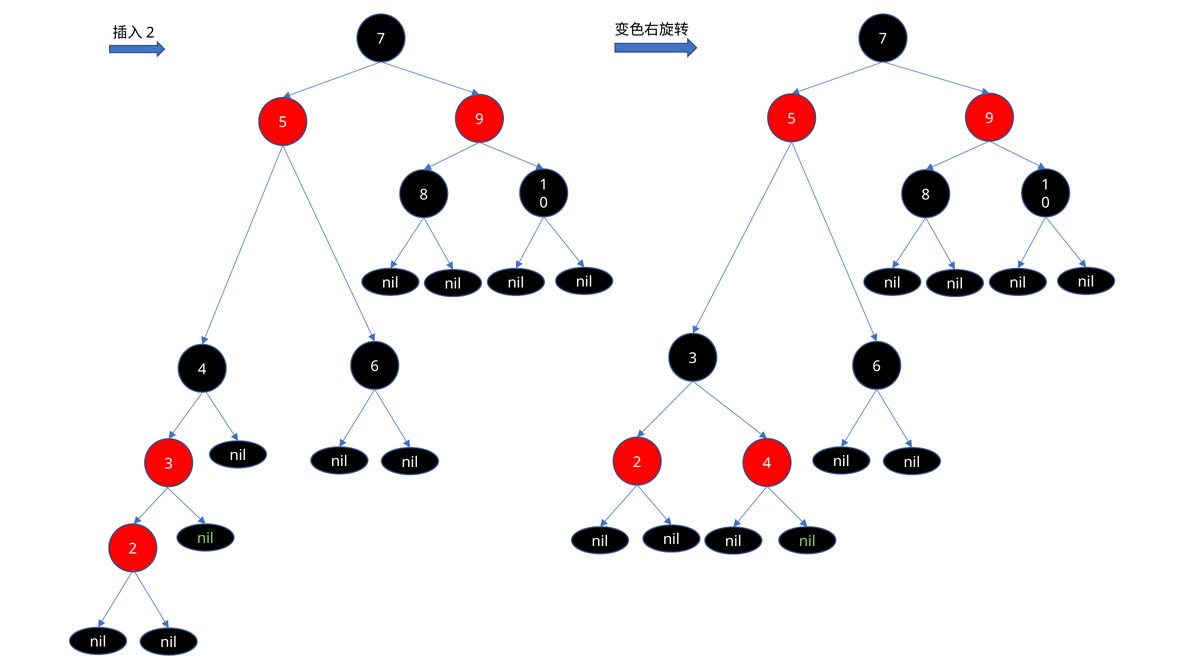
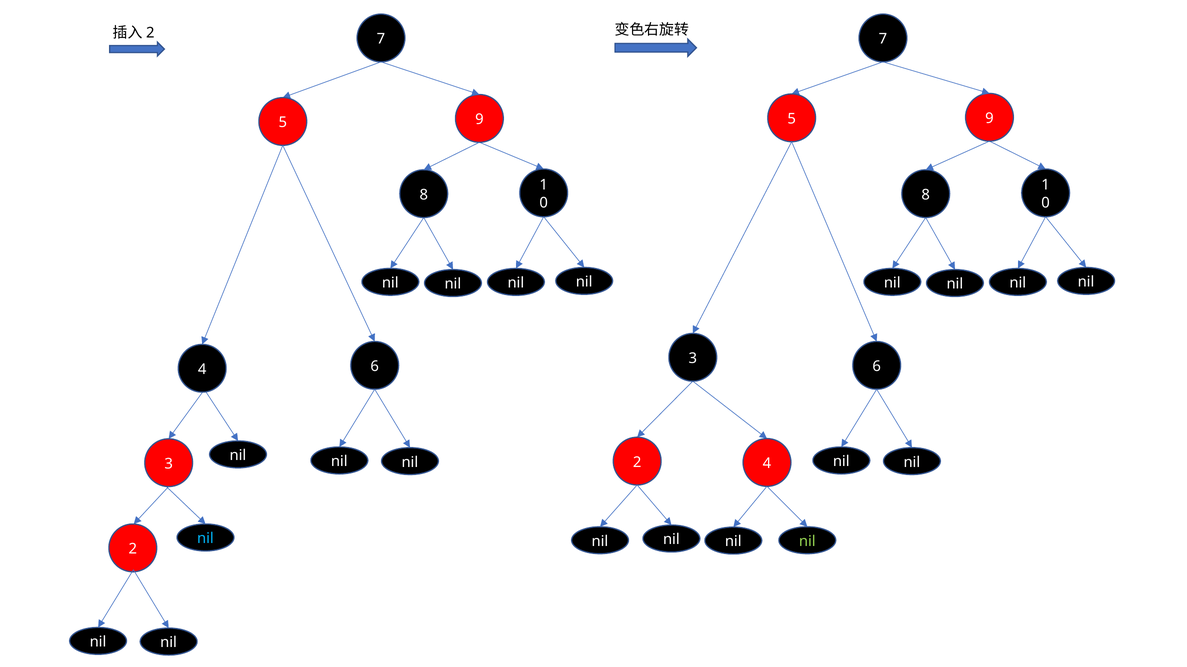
nil at (205, 539) colour: light green -> light blue
